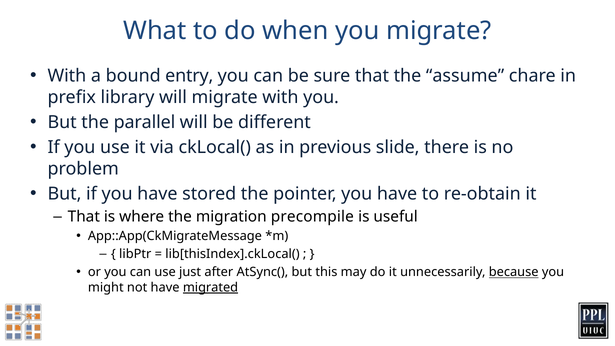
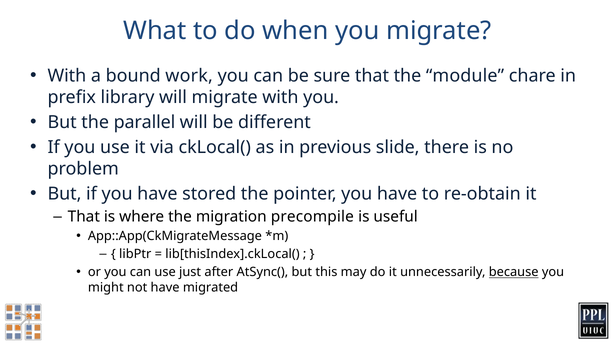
entry: entry -> work
assume: assume -> module
migrated underline: present -> none
